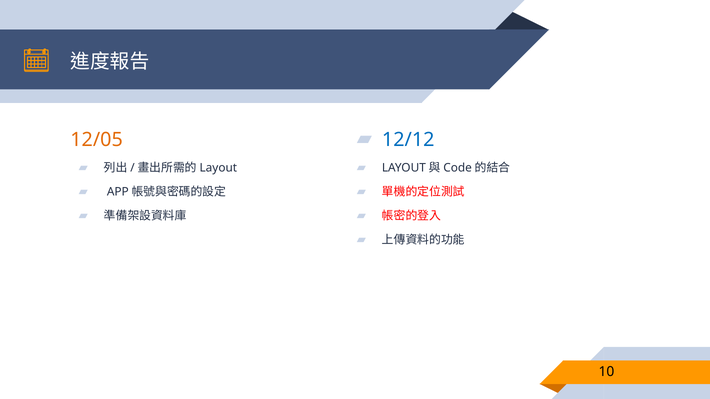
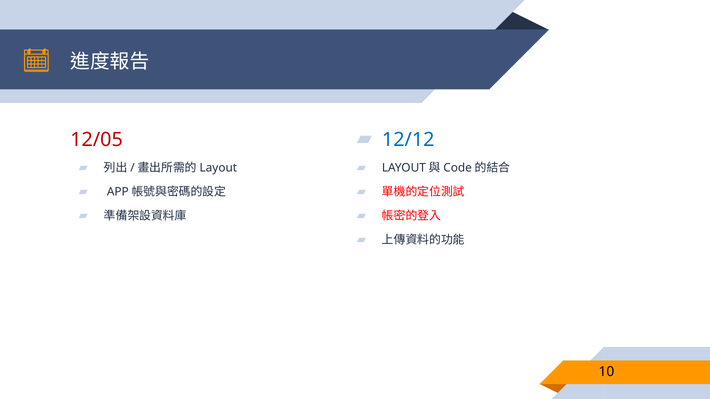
12/05 colour: orange -> red
